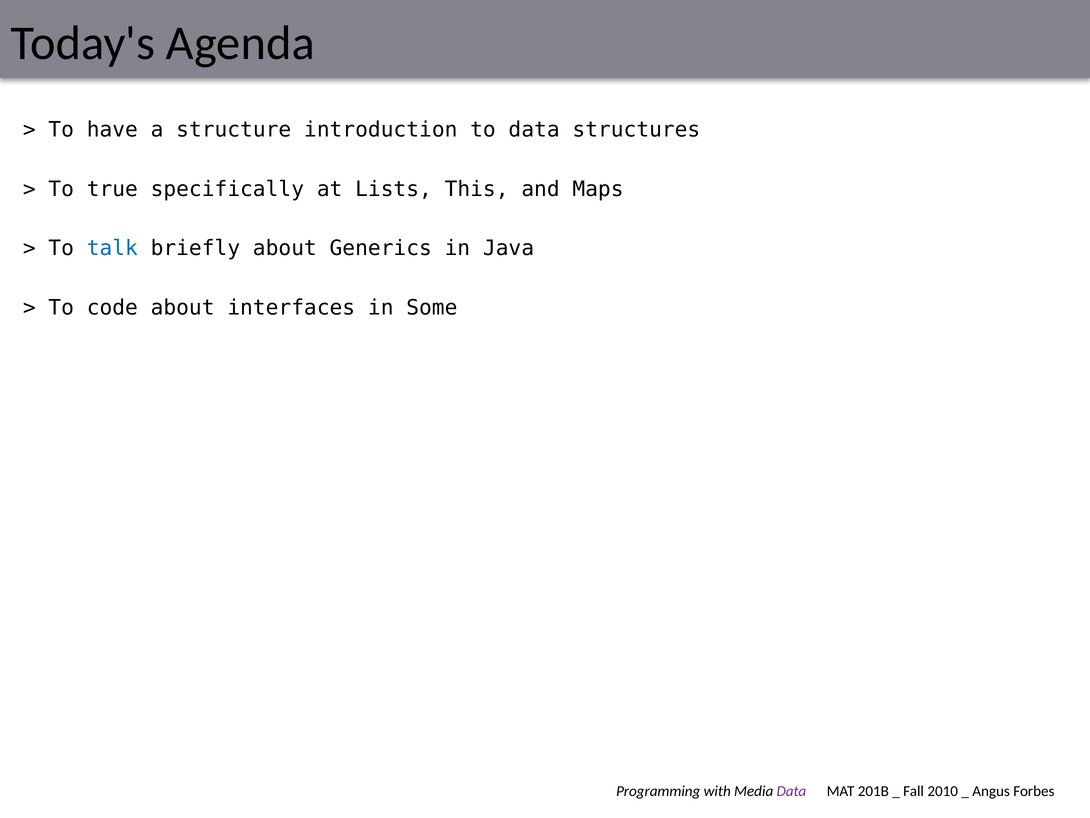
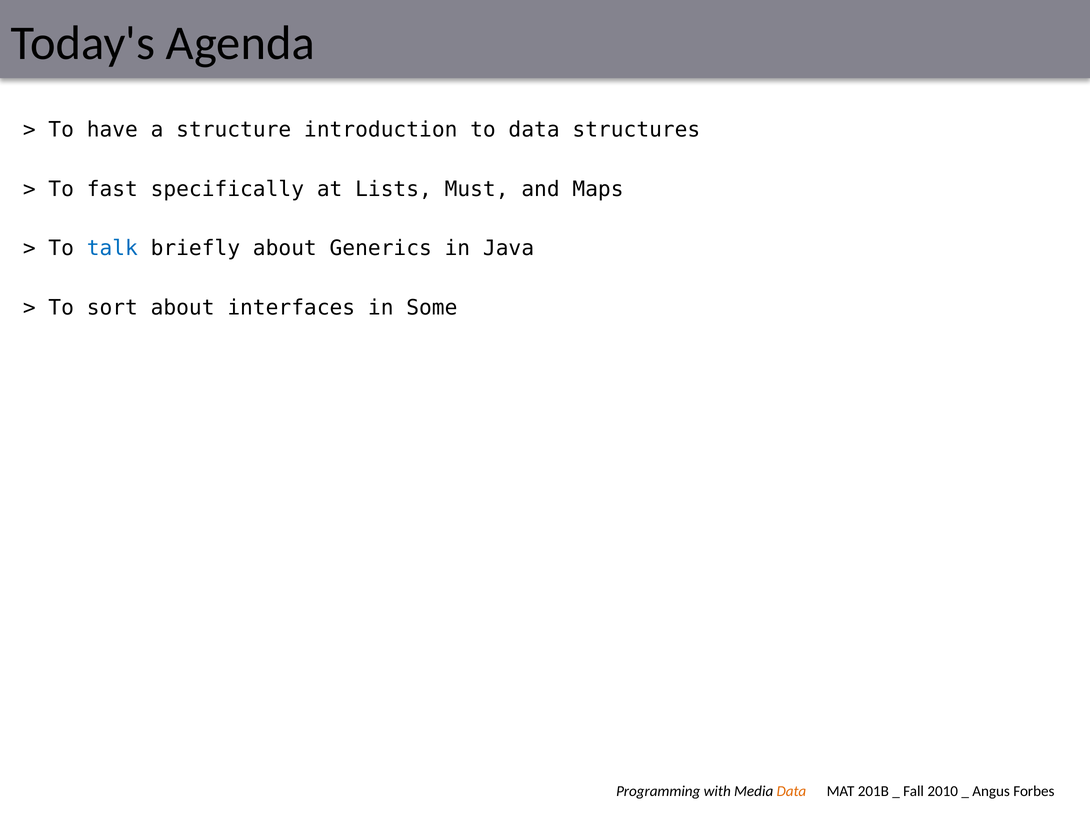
true: true -> fast
This: This -> Must
code: code -> sort
Data at (791, 791) colour: purple -> orange
